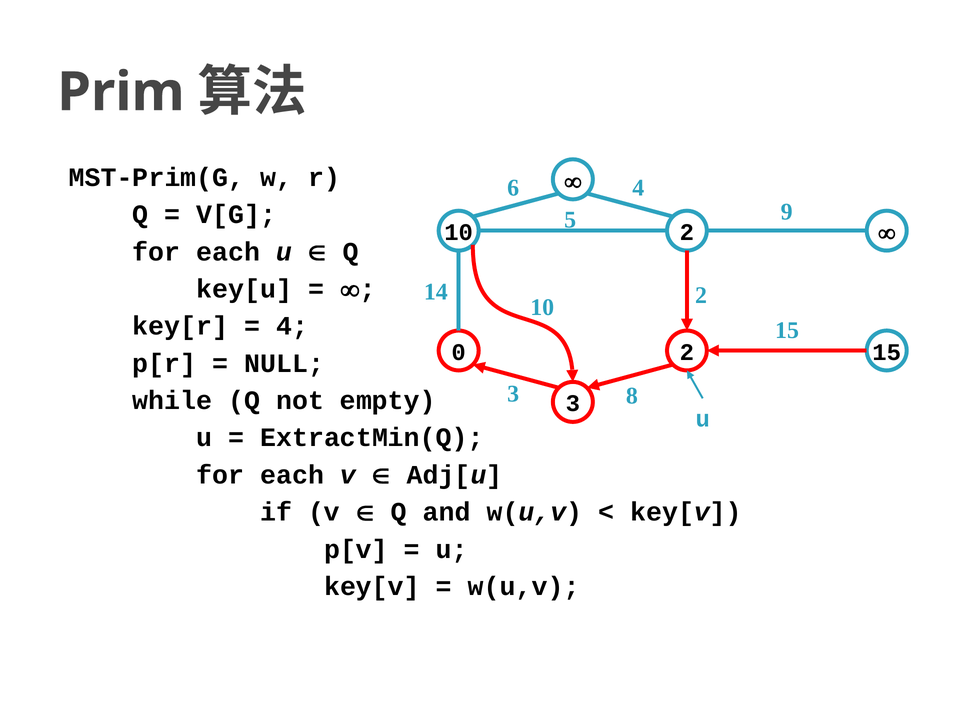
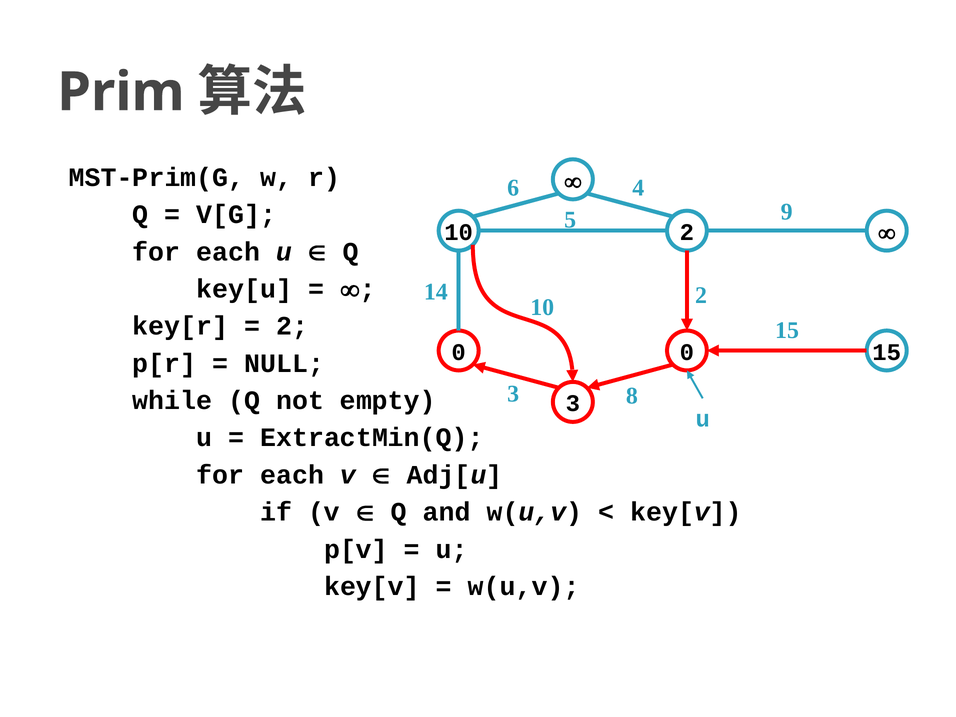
4 at (292, 326): 4 -> 2
0 2: 2 -> 0
